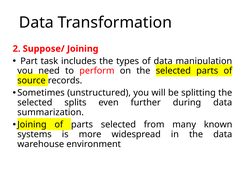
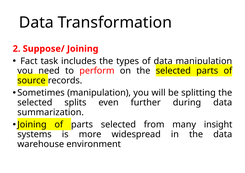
Part: Part -> Fact
Sometimes unstructured: unstructured -> manipulation
known: known -> insight
